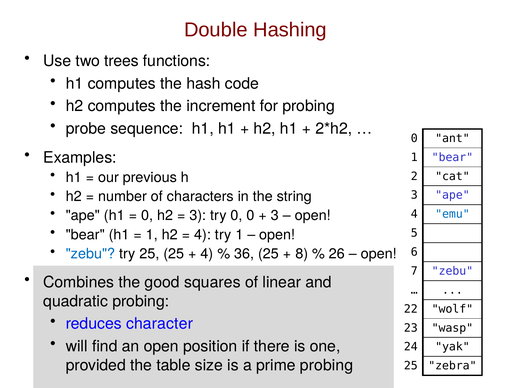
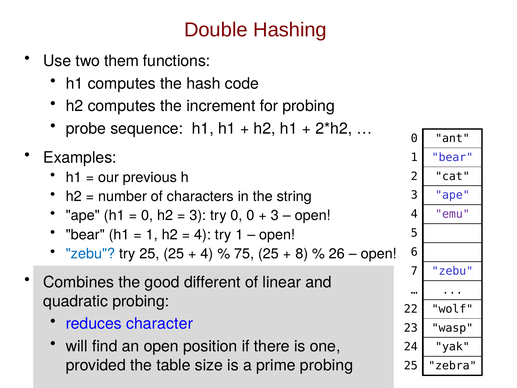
trees: trees -> them
emu colour: blue -> purple
36: 36 -> 75
squares: squares -> different
